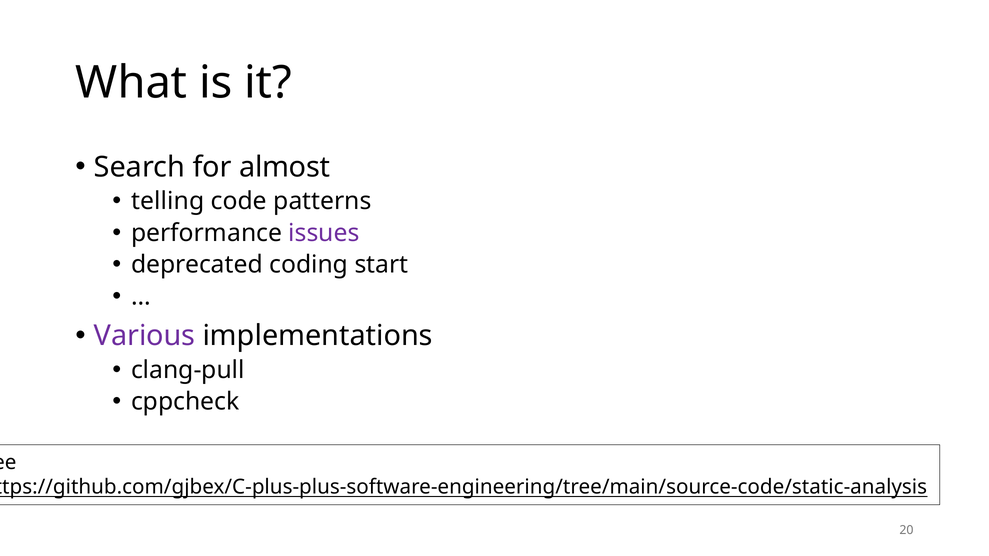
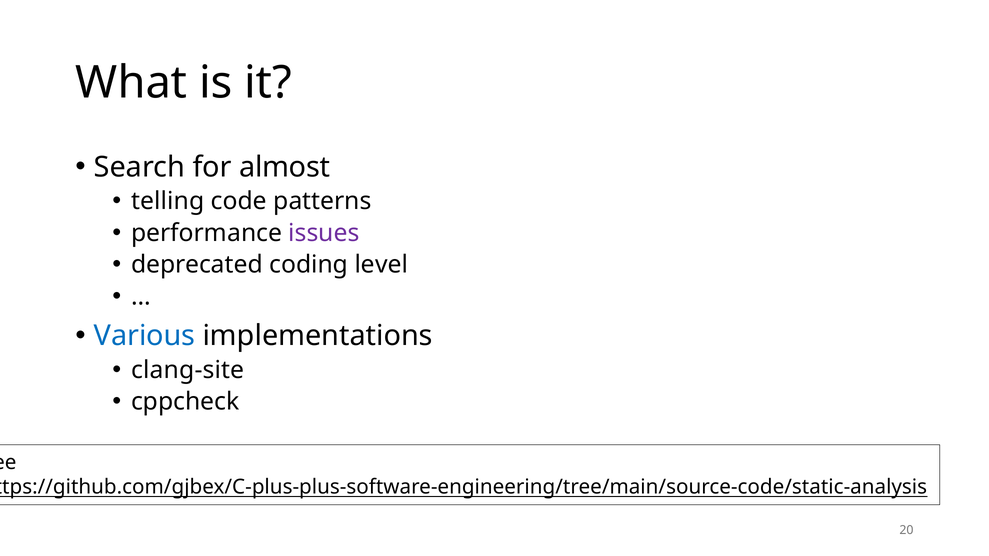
start: start -> level
Various colour: purple -> blue
clang-pull: clang-pull -> clang-site
